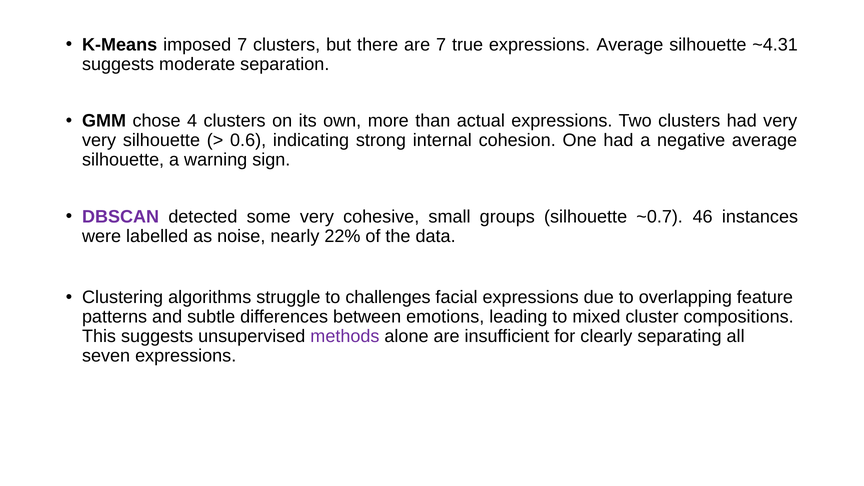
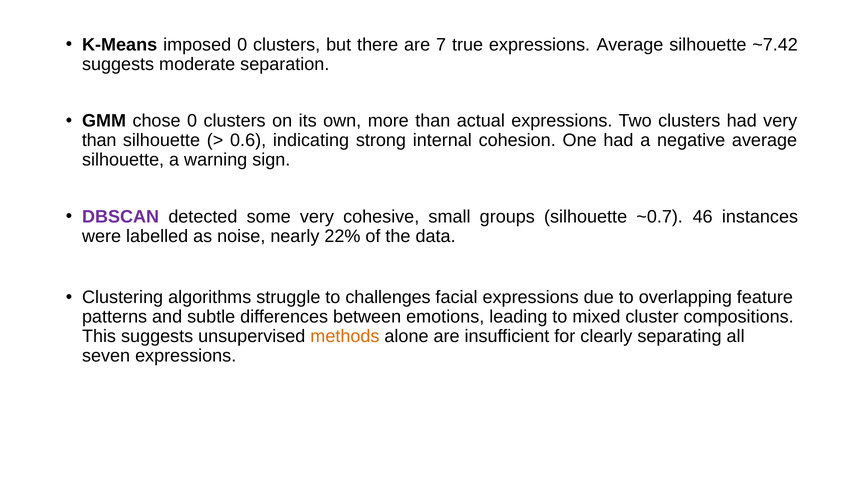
imposed 7: 7 -> 0
~4.31: ~4.31 -> ~7.42
chose 4: 4 -> 0
very at (99, 140): very -> than
methods colour: purple -> orange
